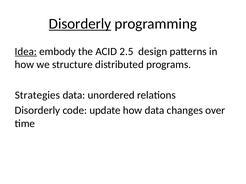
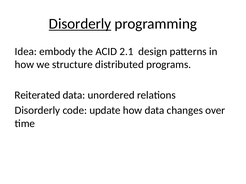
Idea underline: present -> none
2.5: 2.5 -> 2.1
Strategies: Strategies -> Reiterated
